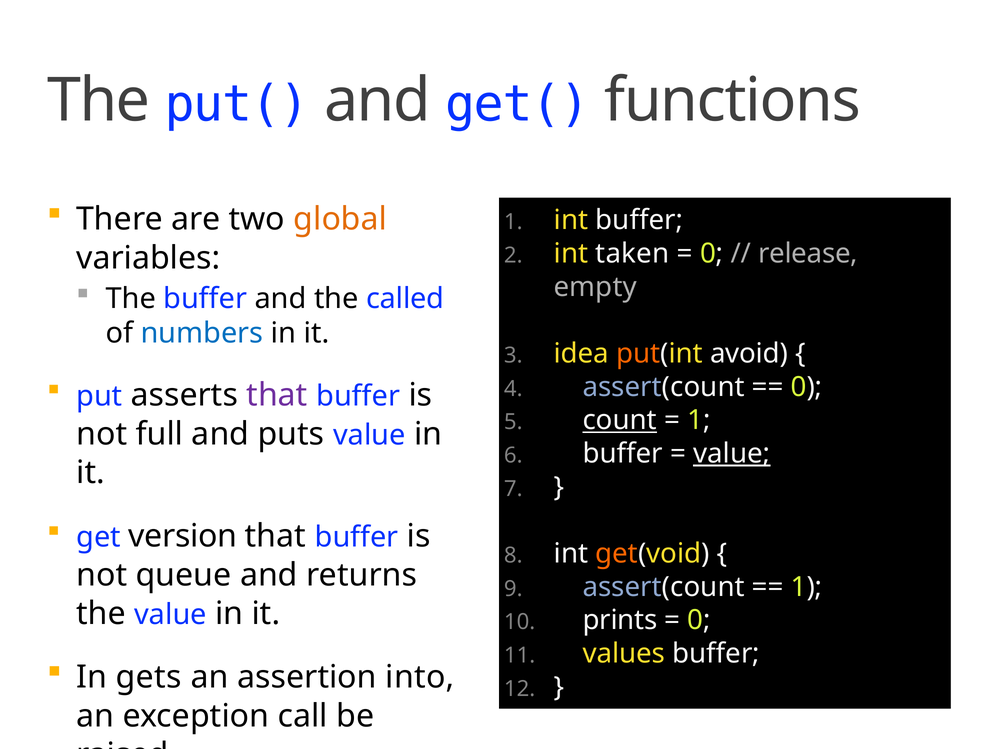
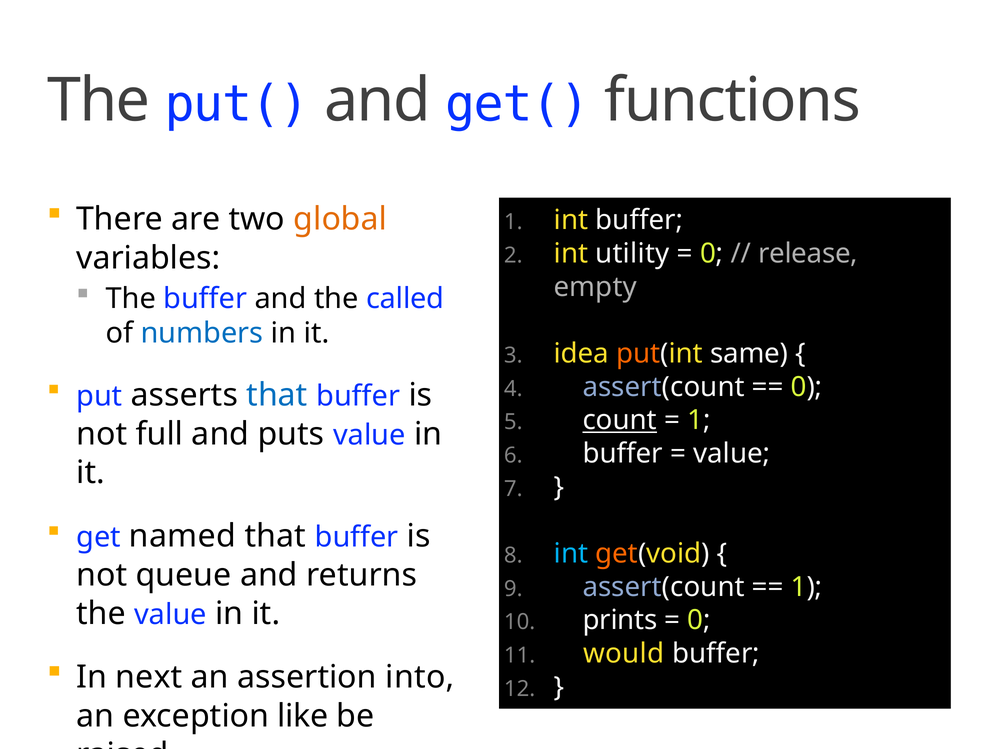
taken: taken -> utility
avoid: avoid -> same
that at (277, 395) colour: purple -> blue
value at (732, 453) underline: present -> none
version: version -> named
int at (571, 553) colour: white -> light blue
values: values -> would
gets: gets -> next
call: call -> like
